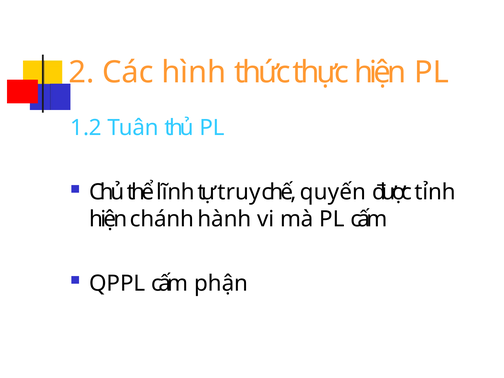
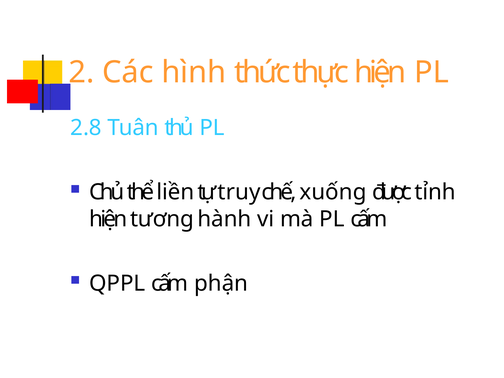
1.2: 1.2 -> 2.8
lĩnh: lĩnh -> liền
quyến: quyến -> xuống
chánh: chánh -> tương
